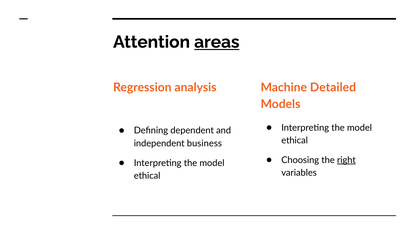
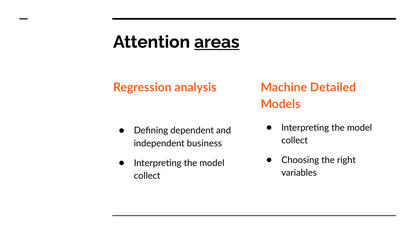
ethical at (295, 140): ethical -> collect
right underline: present -> none
ethical at (147, 175): ethical -> collect
